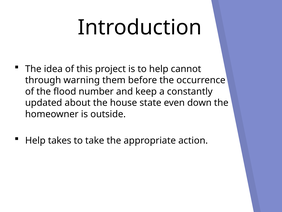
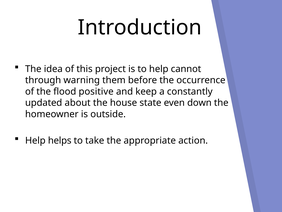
number: number -> positive
takes: takes -> helps
